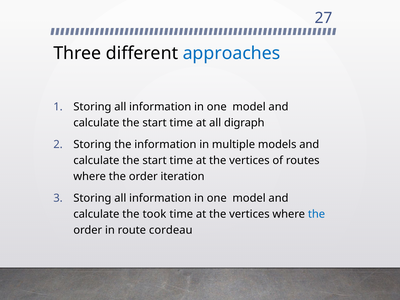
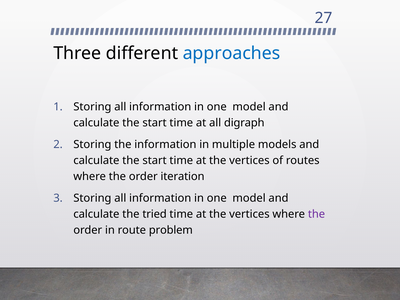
took: took -> tried
the at (317, 214) colour: blue -> purple
cordeau: cordeau -> problem
